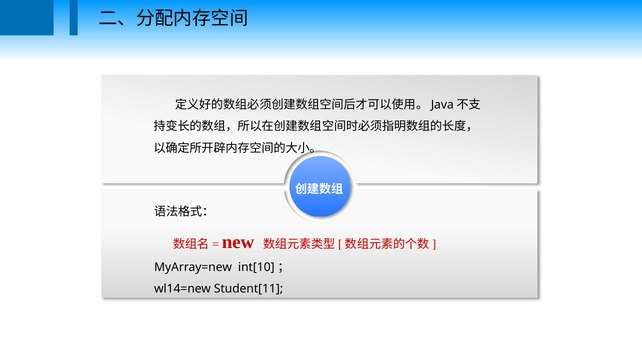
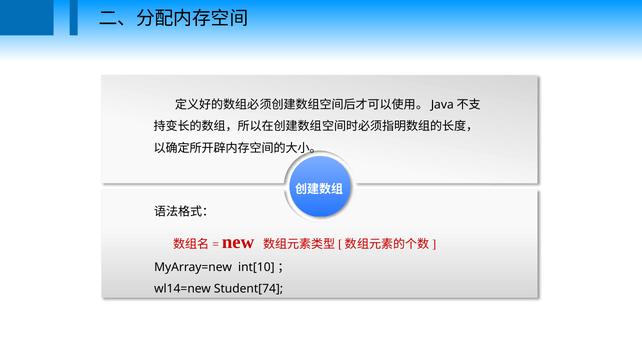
Student[11: Student[11 -> Student[74
